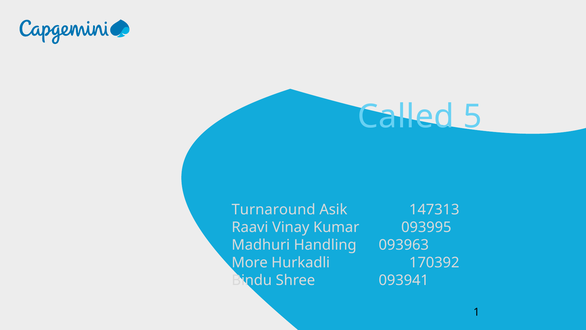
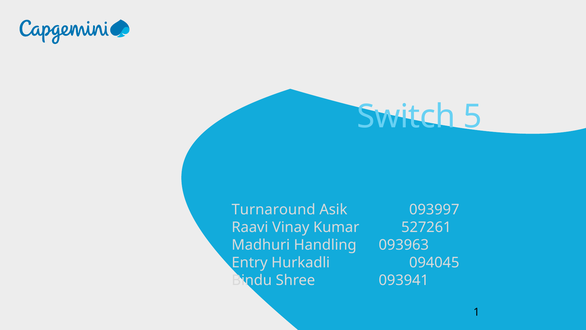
Called: Called -> Switch
147313: 147313 -> 093997
093995: 093995 -> 527261
More: More -> Entry
170392: 170392 -> 094045
